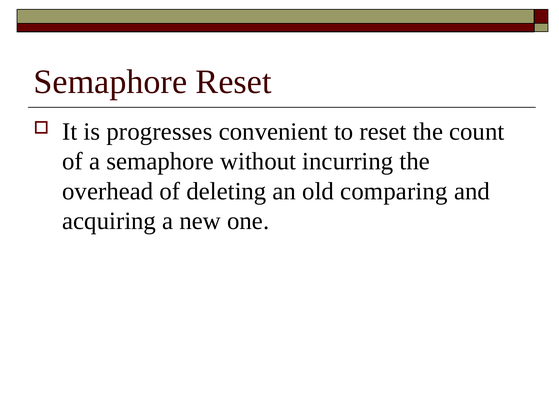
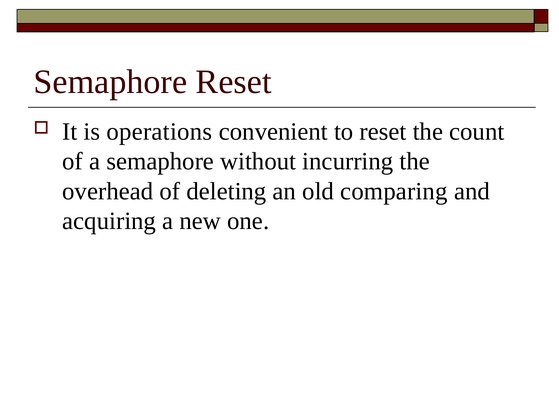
progresses: progresses -> operations
